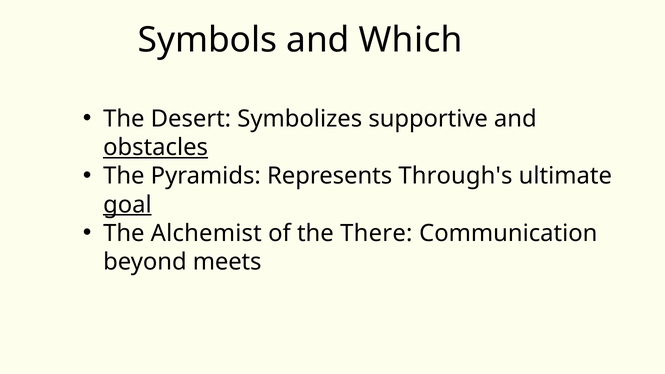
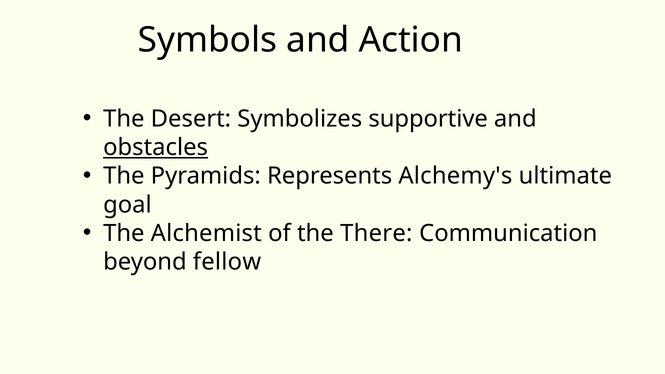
Which: Which -> Action
Through's: Through's -> Alchemy's
goal underline: present -> none
meets: meets -> fellow
